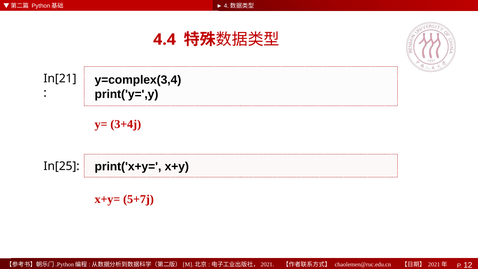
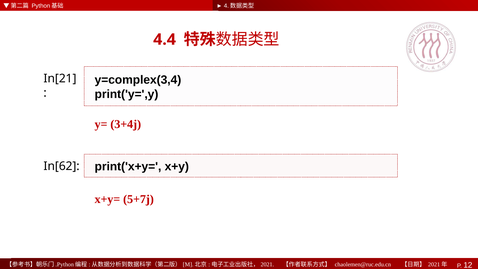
In[25: In[25 -> In[62
